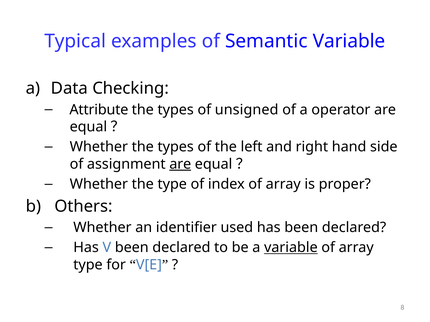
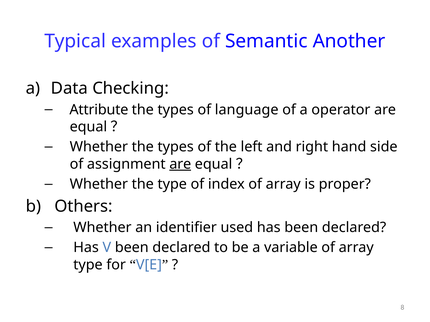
Semantic Variable: Variable -> Another
unsigned: unsigned -> language
variable at (291, 248) underline: present -> none
